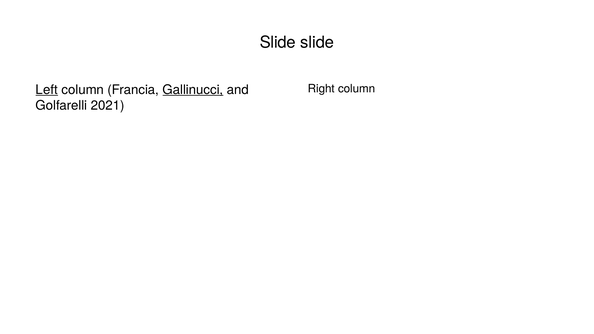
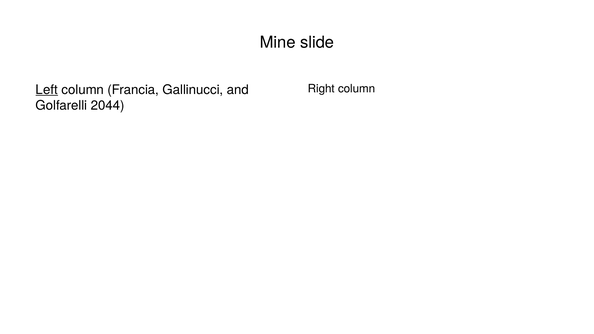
Slide at (278, 42): Slide -> Mine
Gallinucci underline: present -> none
2021: 2021 -> 2044
